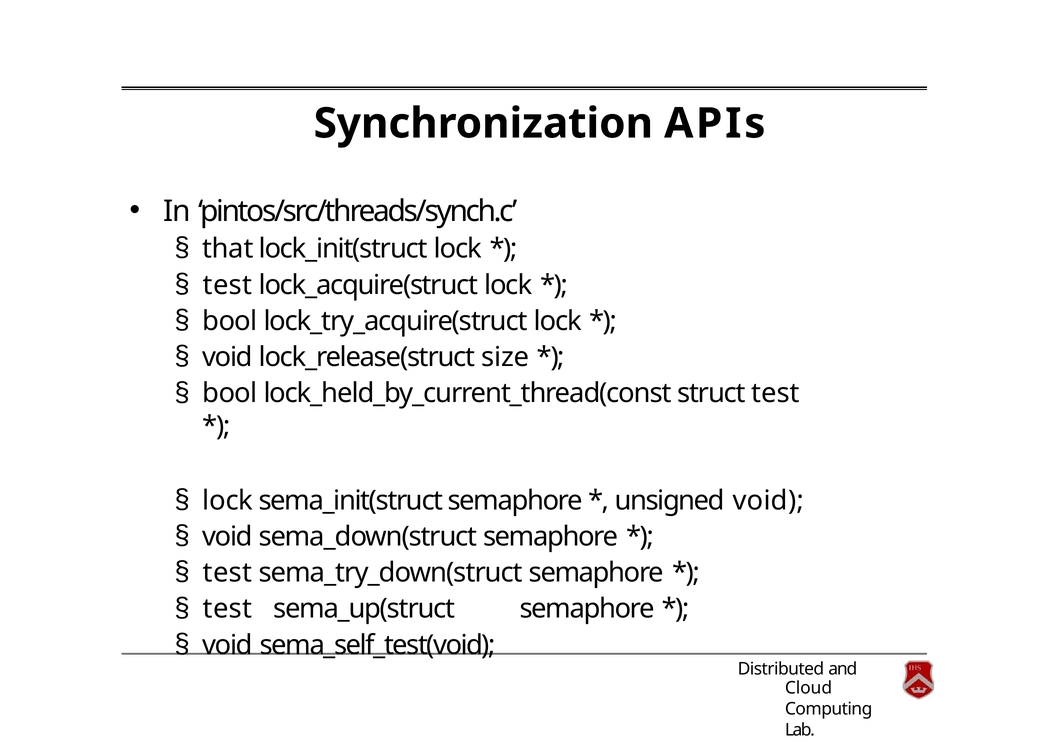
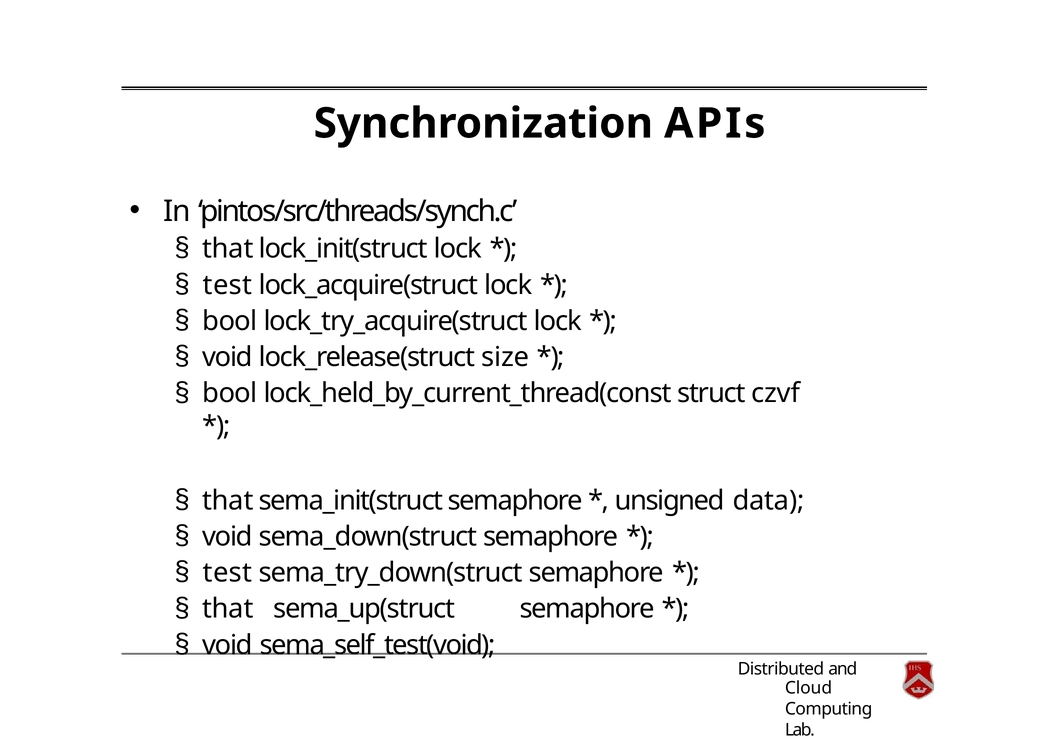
struct test: test -> czvf
lock at (228, 501): lock -> that
unsigned void: void -> data
test at (228, 609): test -> that
